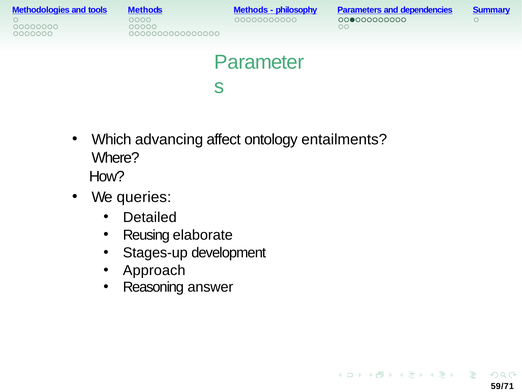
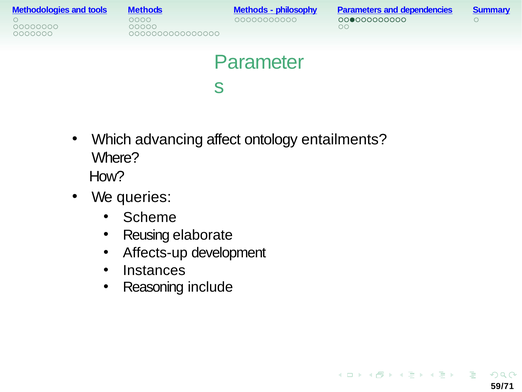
Detailed: Detailed -> Scheme
Stages-up: Stages-up -> Affects-up
Approach: Approach -> Instances
answer: answer -> include
